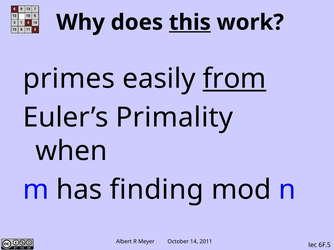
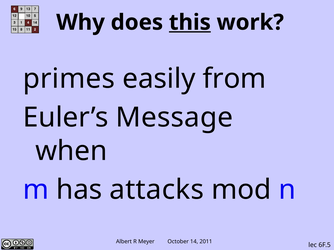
from underline: present -> none
Primality: Primality -> Message
finding: finding -> attacks
